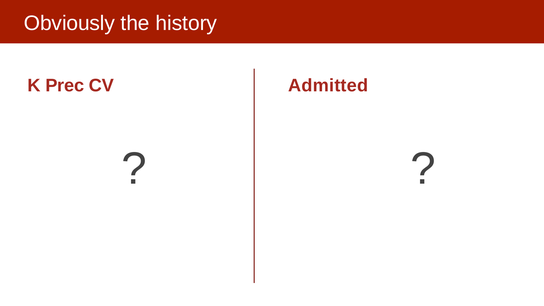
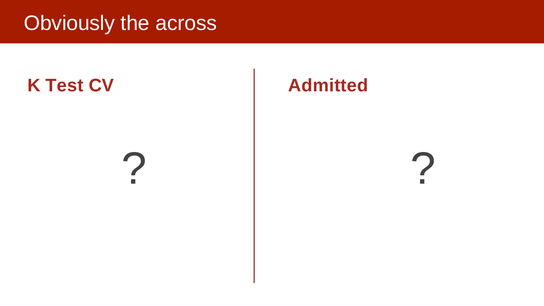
history: history -> across
Prec: Prec -> Test
